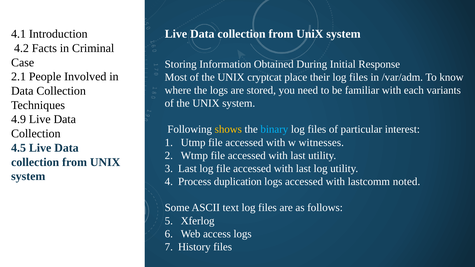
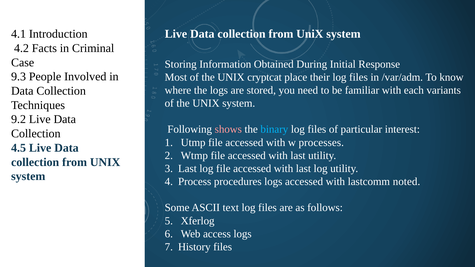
2.1: 2.1 -> 9.3
4.9: 4.9 -> 9.2
shows colour: yellow -> pink
witnesses: witnesses -> processes
duplication: duplication -> procedures
